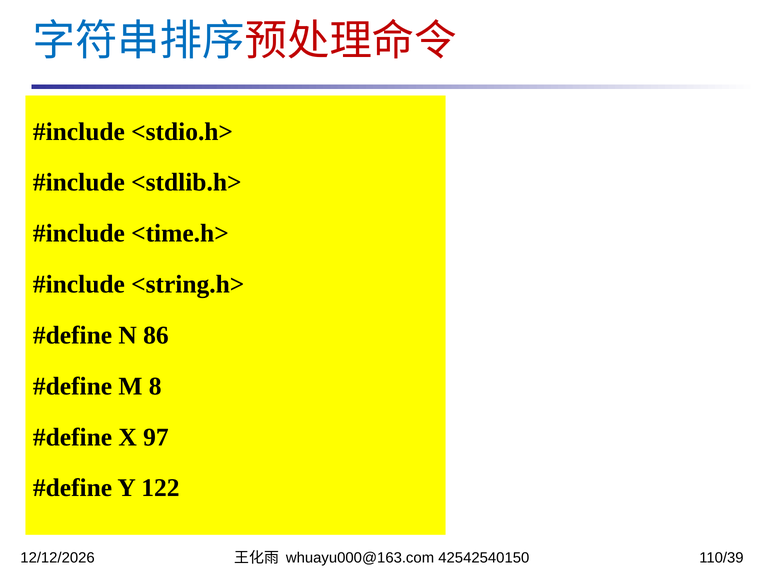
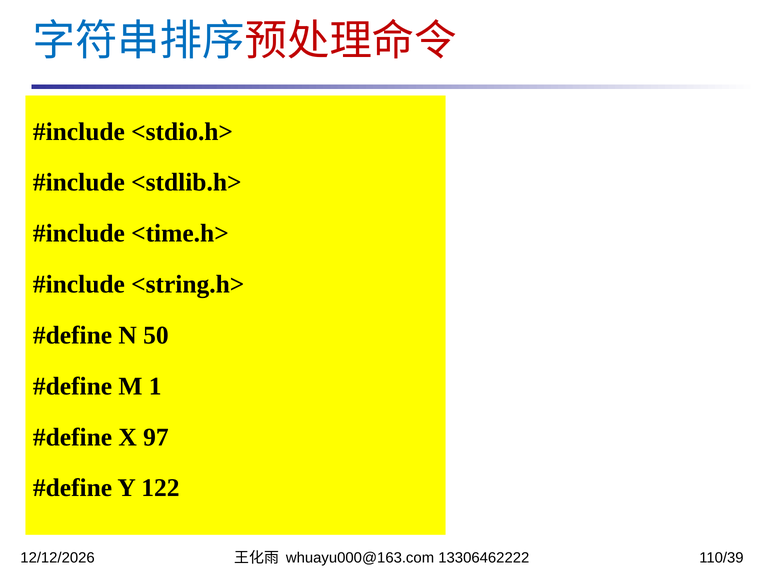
86: 86 -> 50
8: 8 -> 1
42542540150: 42542540150 -> 13306462222
